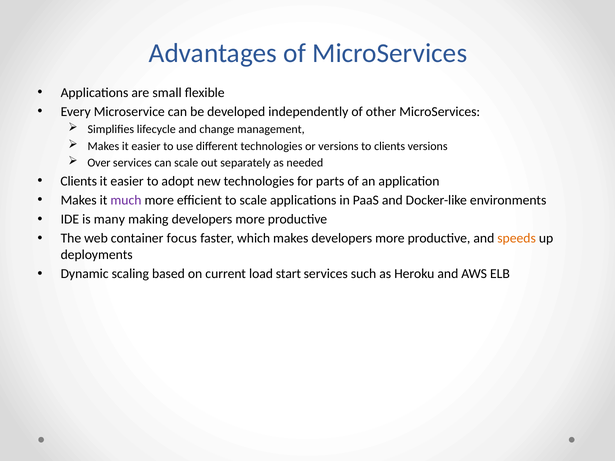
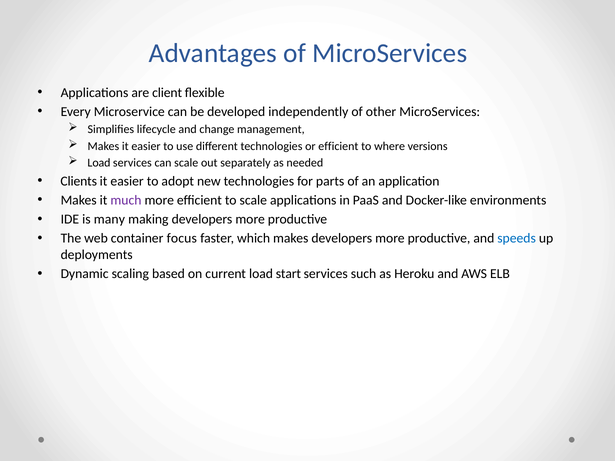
small: small -> client
or versions: versions -> efficient
to clients: clients -> where
Over at (99, 163): Over -> Load
speeds colour: orange -> blue
